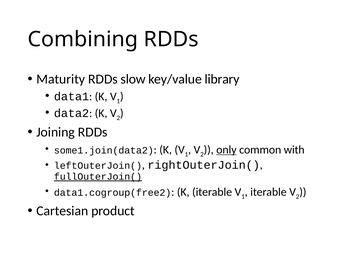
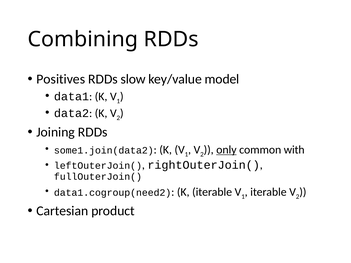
Maturity: Maturity -> Positives
library: library -> model
fullOuterJoin( underline: present -> none
data1.cogroup(free2: data1.cogroup(free2 -> data1.cogroup(need2
